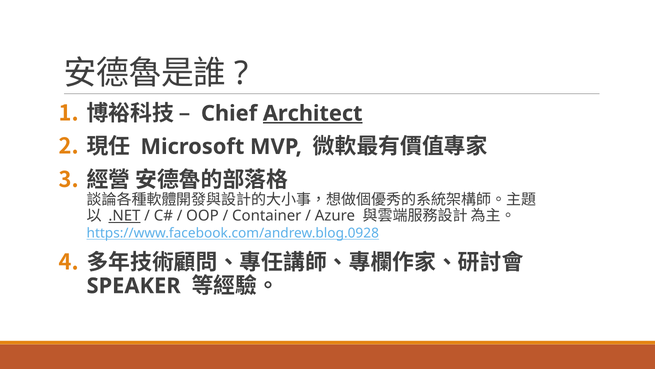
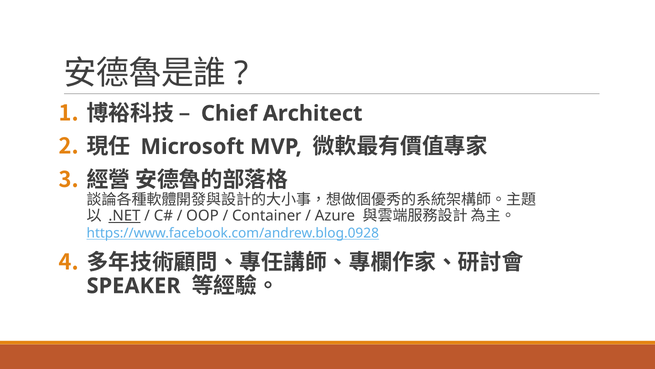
Architect underline: present -> none
